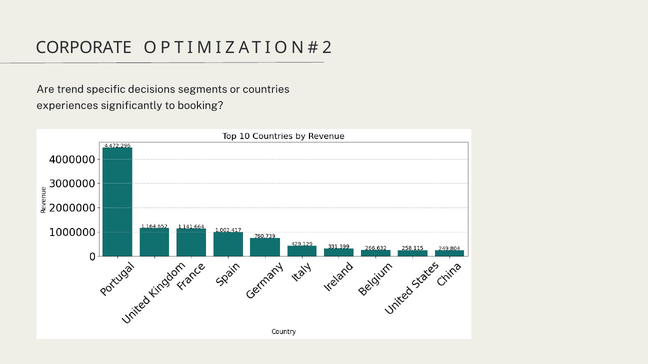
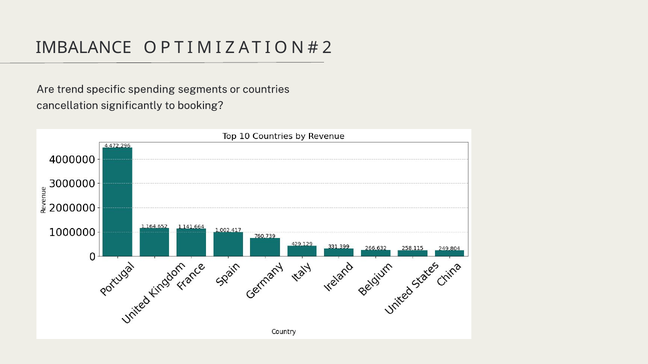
CORPORATE: CORPORATE -> IMBALANCE
decisions: decisions -> spending
experiences: experiences -> cancellation
